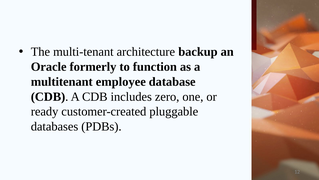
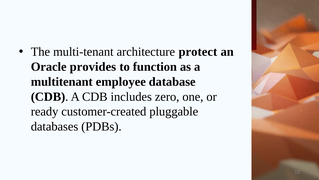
backup: backup -> protect
formerly: formerly -> provides
